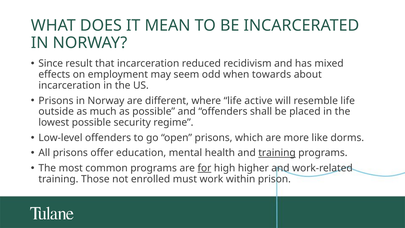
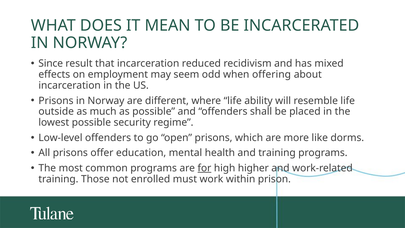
towards: towards -> offering
active: active -> ability
training at (277, 153) underline: present -> none
